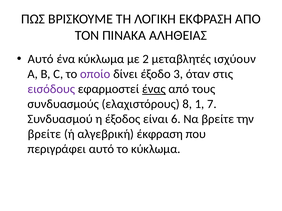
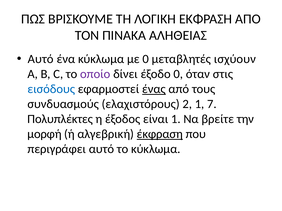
με 2: 2 -> 0
έξοδο 3: 3 -> 0
εισόδους colour: purple -> blue
8: 8 -> 2
Συνδυασμού: Συνδυασμού -> Πολυπλέκτες
είναι 6: 6 -> 1
βρείτε at (44, 134): βρείτε -> μορφή
έκφραση underline: none -> present
